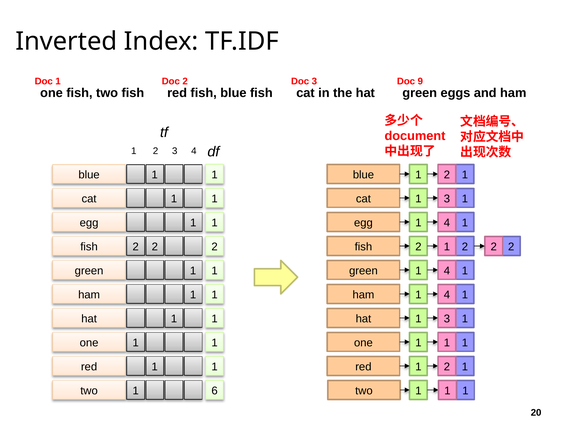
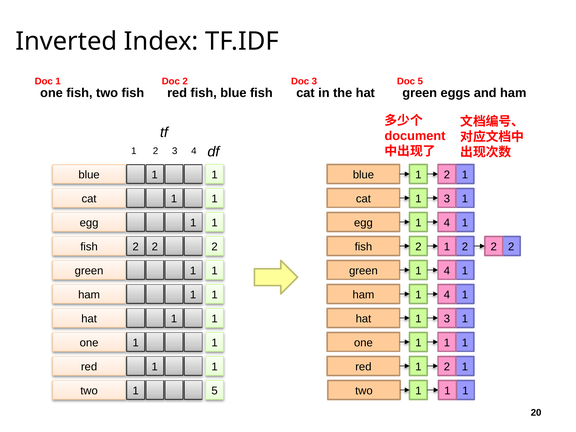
Doc 9: 9 -> 5
1 6: 6 -> 5
